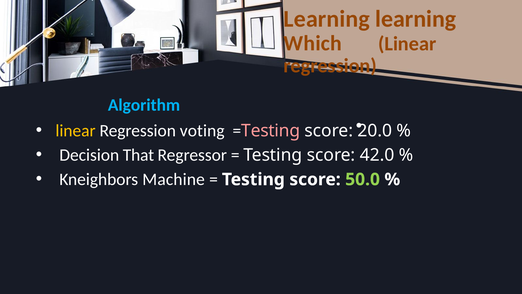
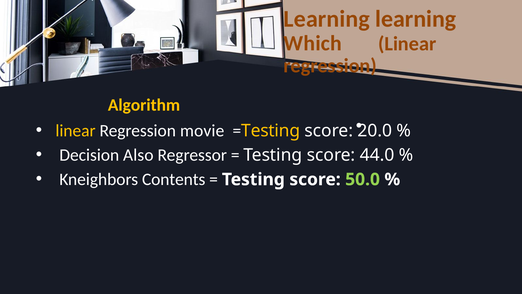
Algorithm colour: light blue -> yellow
voting: voting -> movie
Testing at (271, 131) colour: pink -> yellow
That: That -> Also
42.0: 42.0 -> 44.0
Machine: Machine -> Contents
